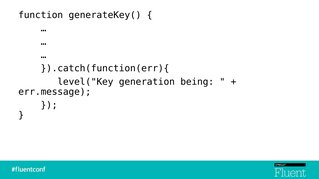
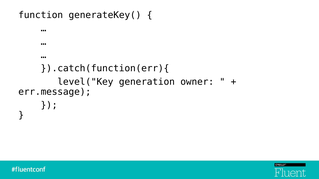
being: being -> owner
